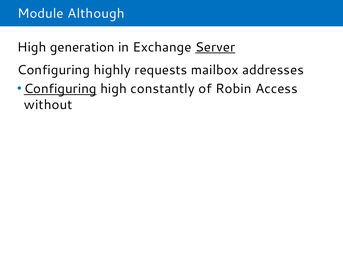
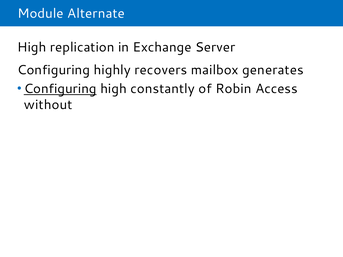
Although: Although -> Alternate
generation: generation -> replication
Server underline: present -> none
requests: requests -> recovers
addresses: addresses -> generates
